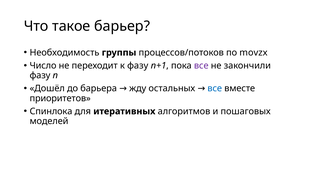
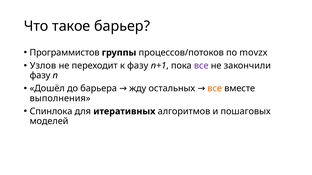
Необходимость: Необходимость -> Программистов
Число: Число -> Узлов
все at (215, 89) colour: blue -> orange
приоритетов: приоритетов -> выполнения
